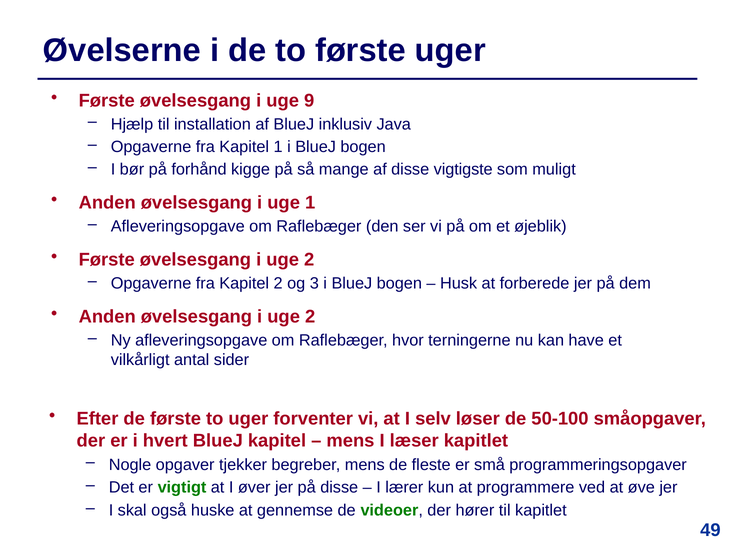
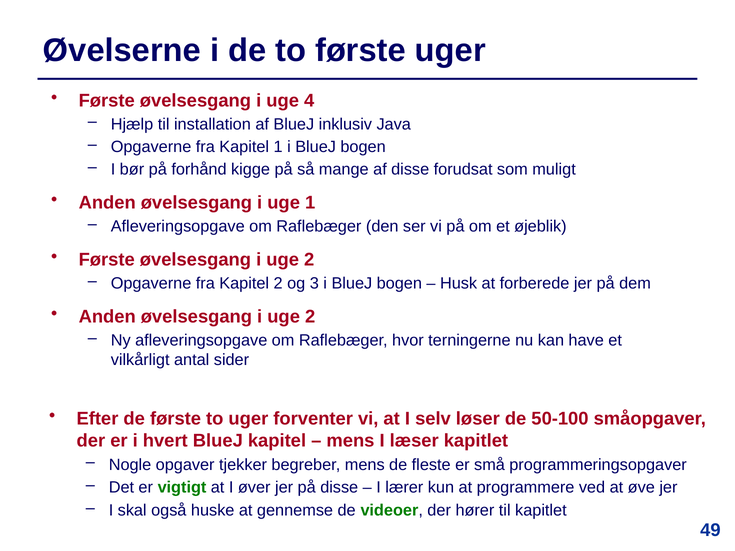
9: 9 -> 4
vigtigste: vigtigste -> forudsat
